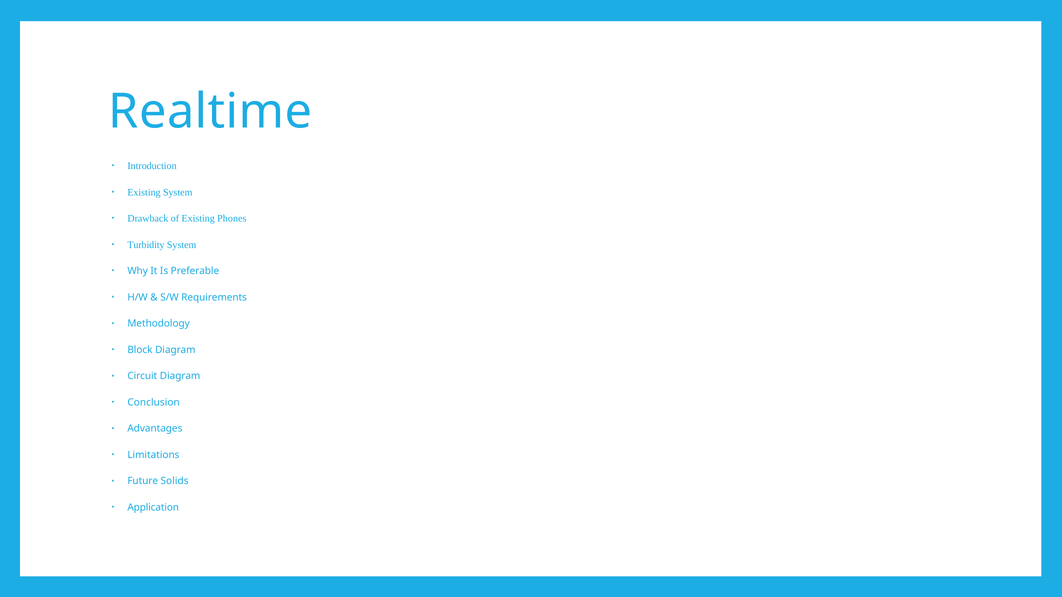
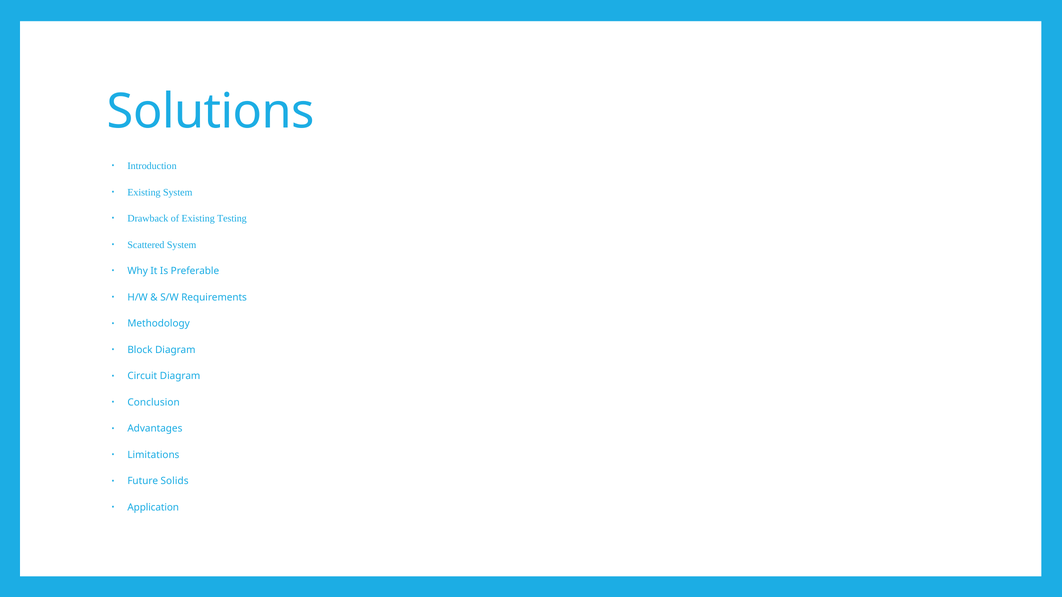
Realtime: Realtime -> Solutions
Phones: Phones -> Testing
Turbidity: Turbidity -> Scattered
